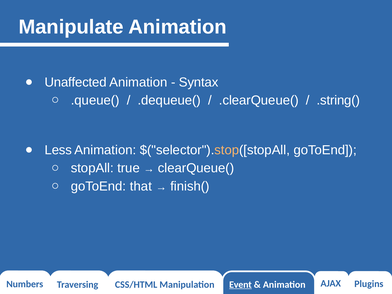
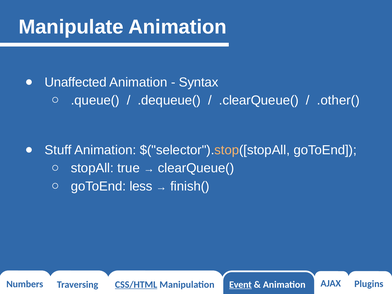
.string(: .string( -> .other(
Less: Less -> Stuff
that: that -> less
CSS/HTML underline: none -> present
